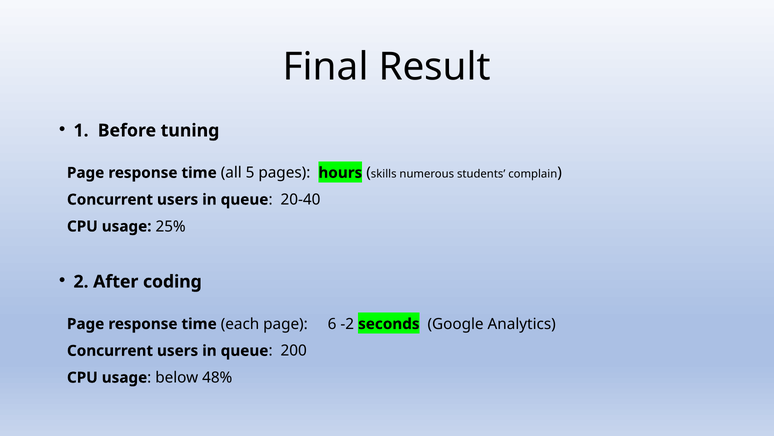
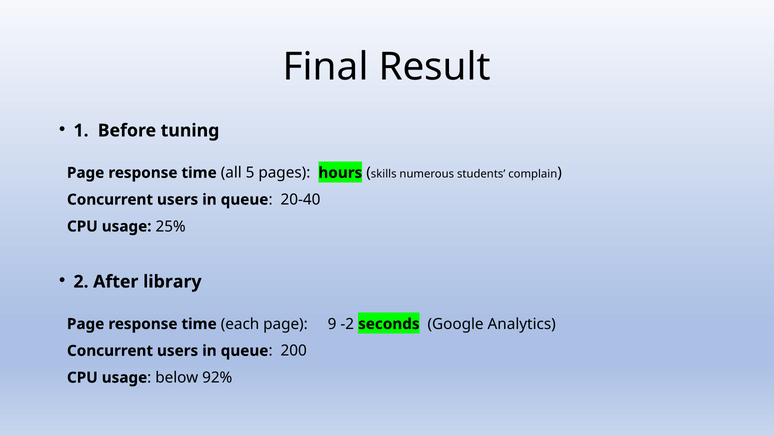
coding: coding -> library
6: 6 -> 9
48%: 48% -> 92%
